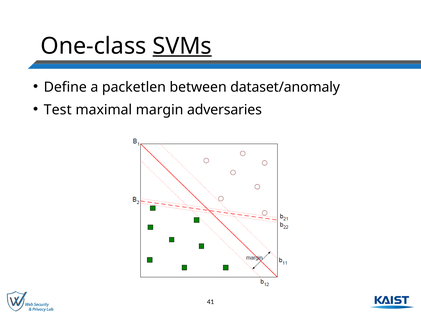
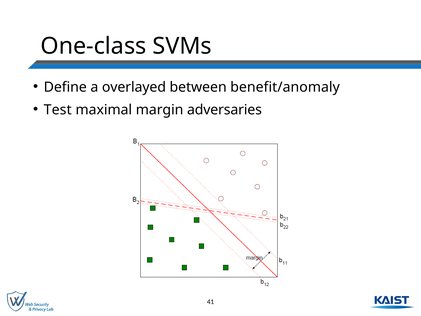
SVMs underline: present -> none
packetlen: packetlen -> overlayed
dataset/anomaly: dataset/anomaly -> benefit/anomaly
